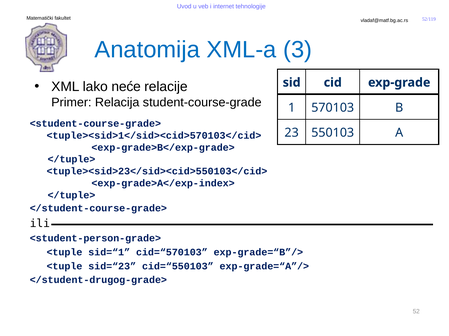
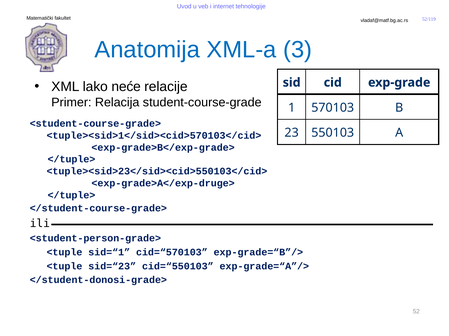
<exp-grade>A</exp-index>: <exp-grade>A</exp-index> -> <exp-grade>A</exp-druge>
</student-drugog-grade>: </student-drugog-grade> -> </student-donosi-grade>
